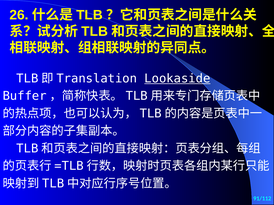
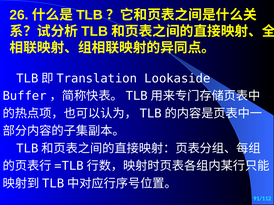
Lookaside underline: present -> none
